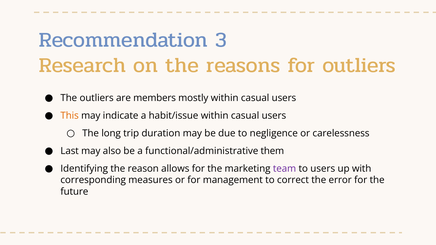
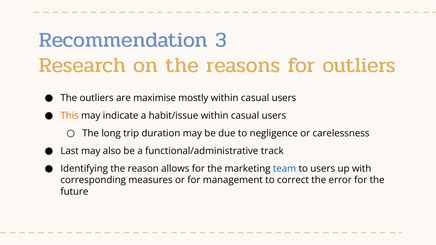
members: members -> maximise
them: them -> track
team colour: purple -> blue
